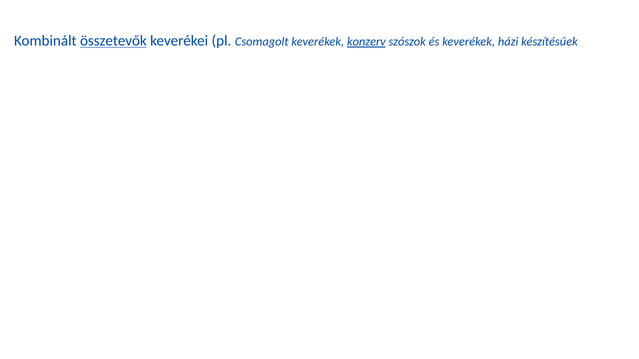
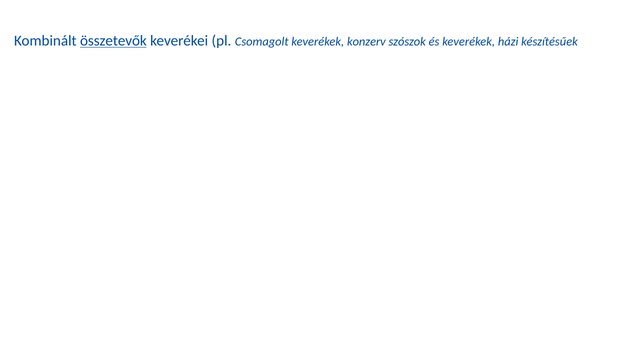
konzerv underline: present -> none
